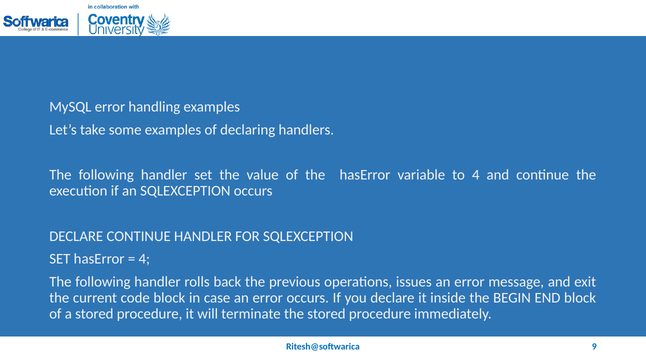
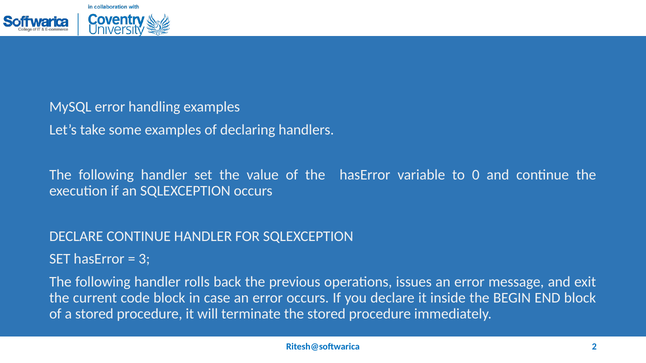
to 4: 4 -> 0
4 at (144, 259): 4 -> 3
9: 9 -> 2
